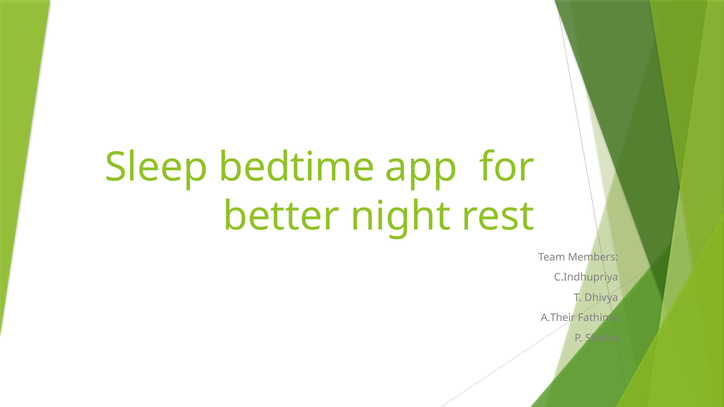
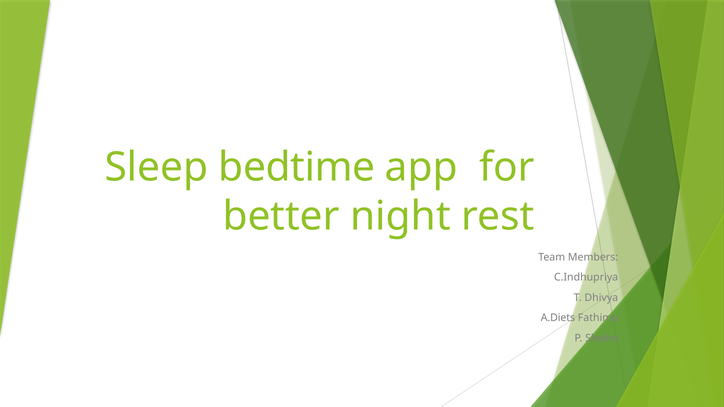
A.Their: A.Their -> A.Diets
